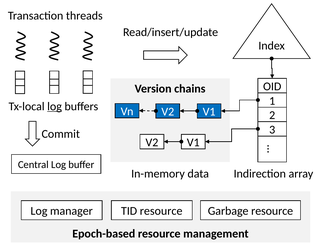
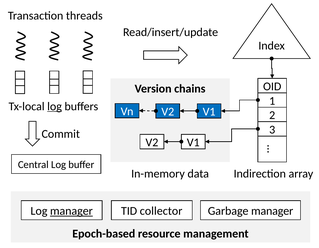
manager at (71, 211) underline: none -> present
TID resource: resource -> collector
Garbage resource: resource -> manager
